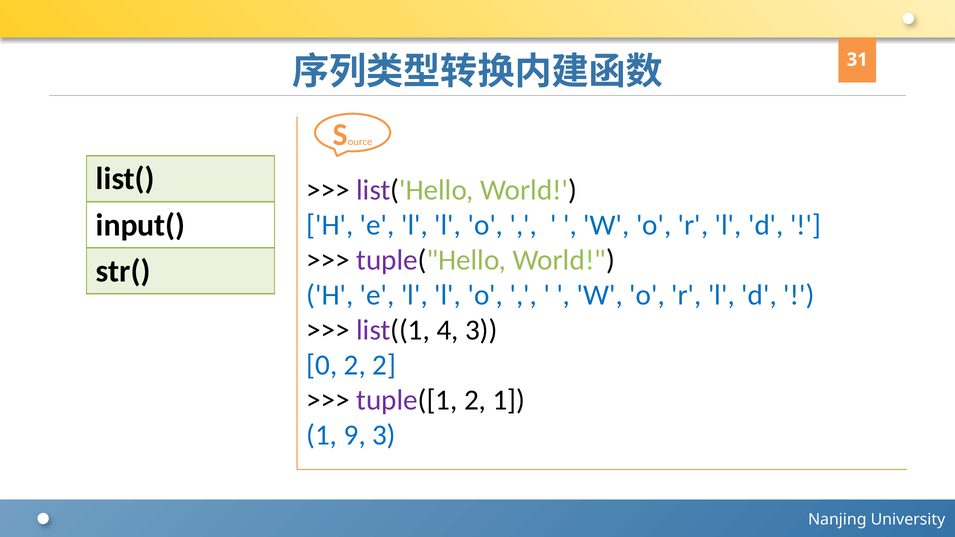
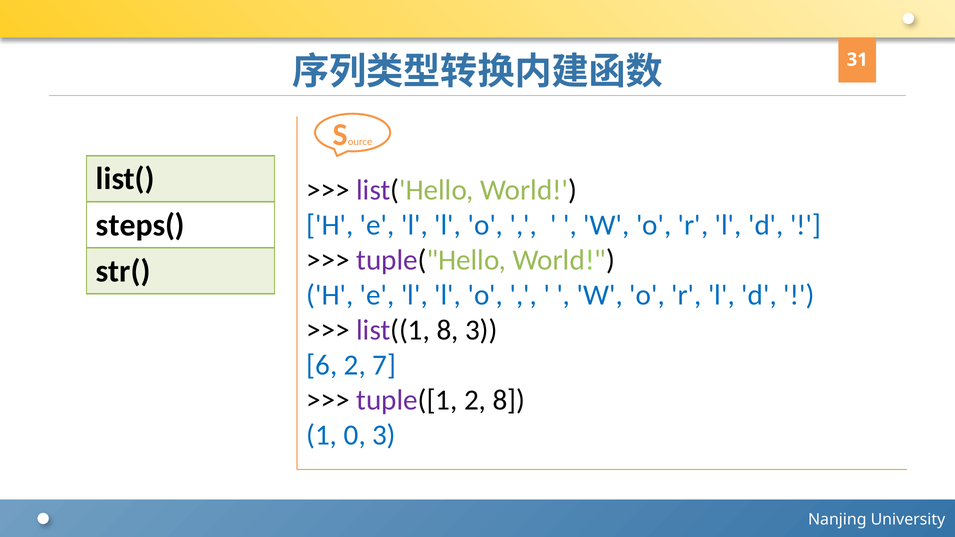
input(: input( -> steps(
list((1 4: 4 -> 8
0: 0 -> 6
2 2: 2 -> 7
2 1: 1 -> 8
9: 9 -> 0
